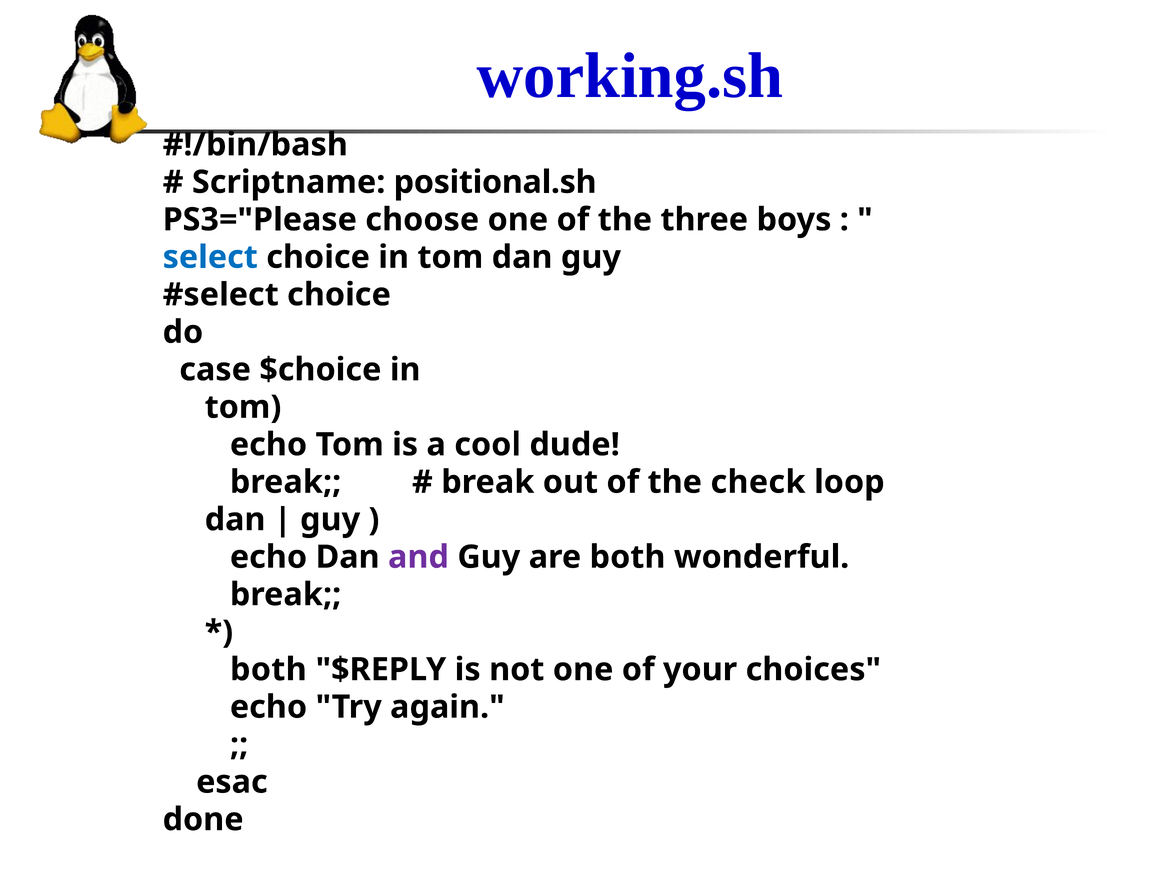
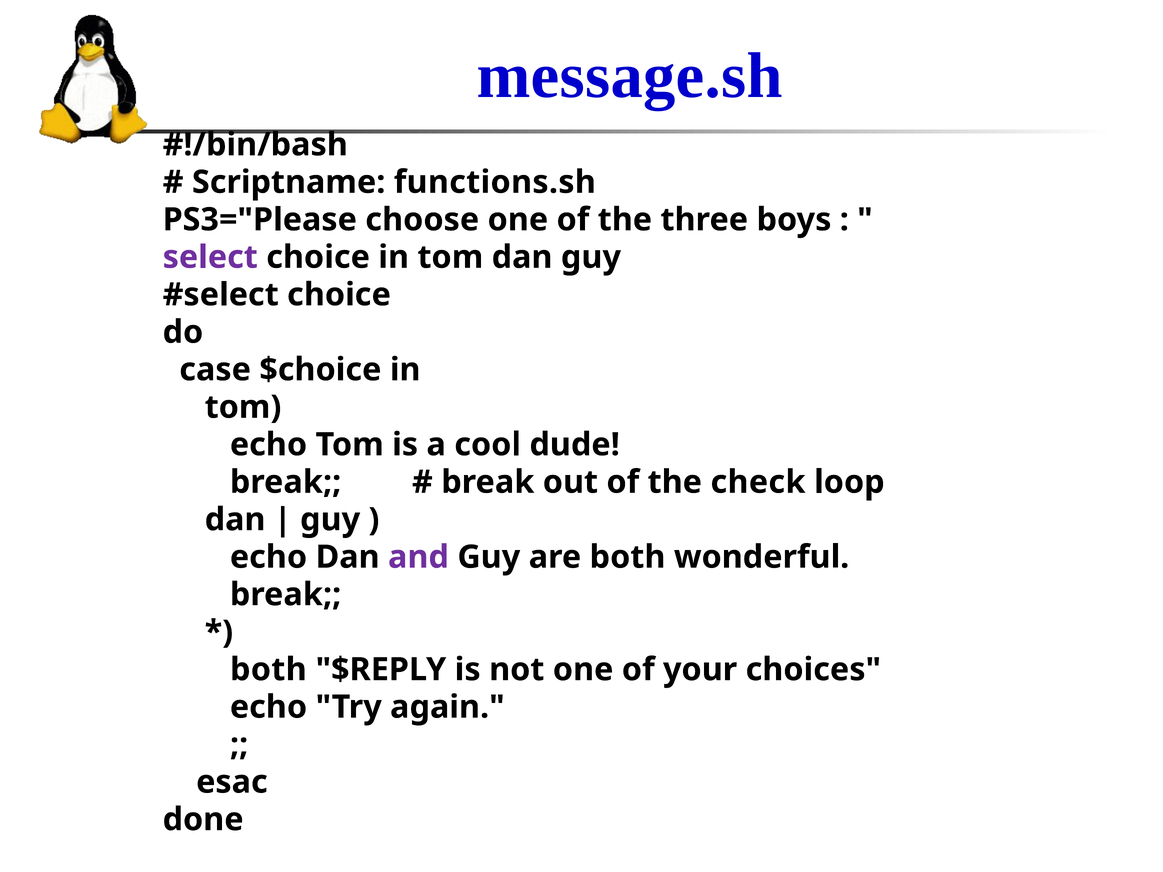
working.sh: working.sh -> message.sh
positional.sh: positional.sh -> functions.sh
select colour: blue -> purple
